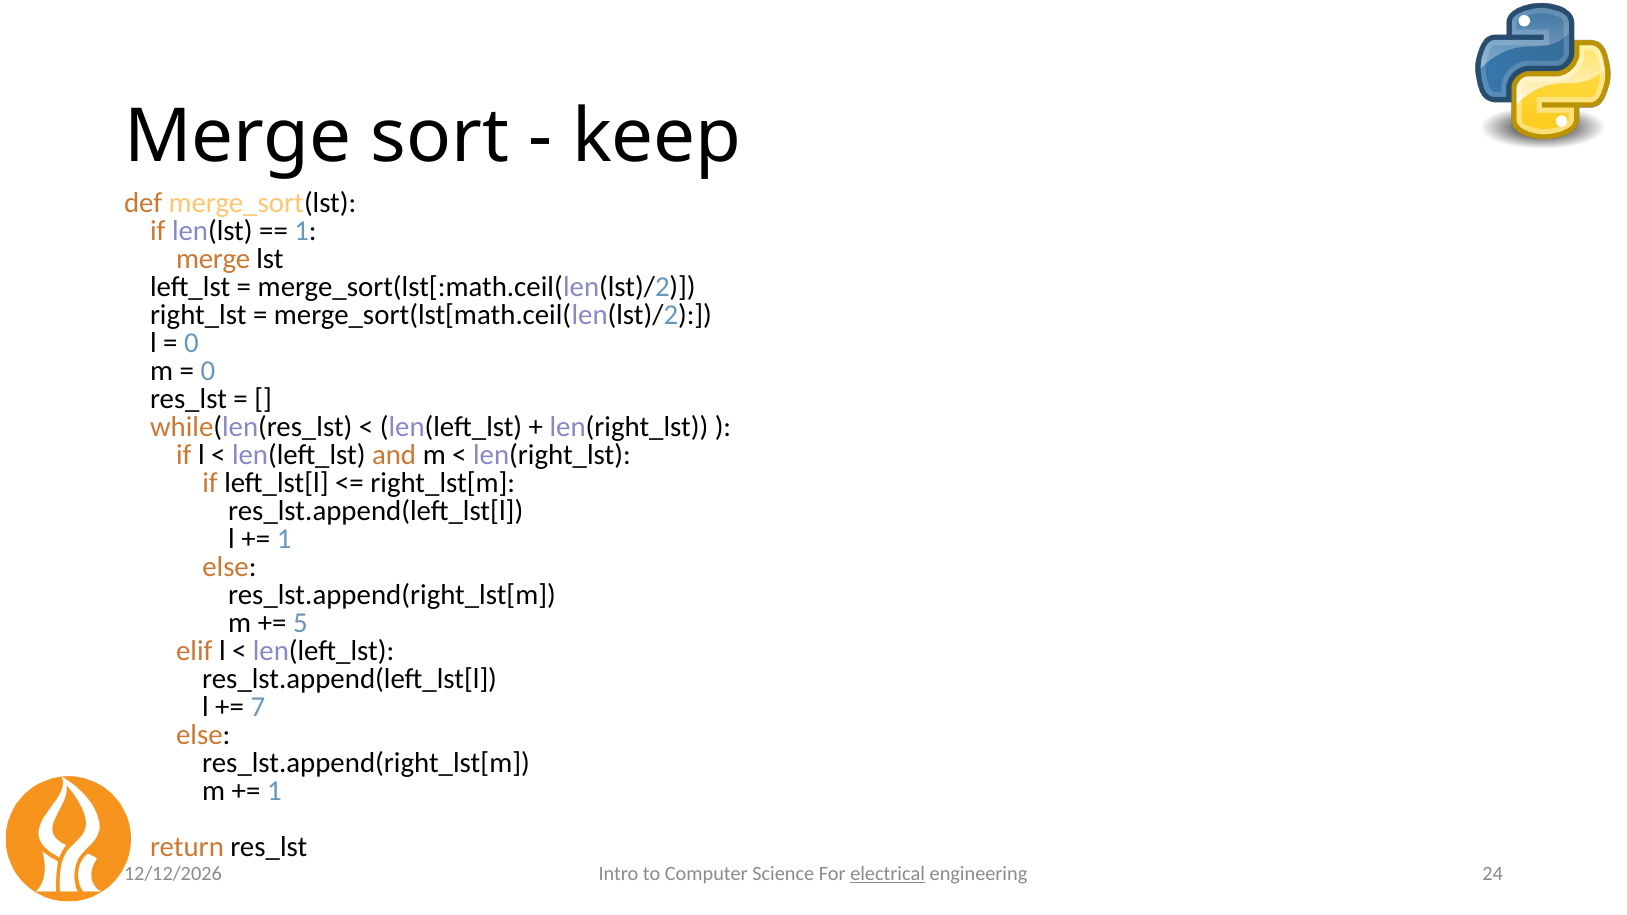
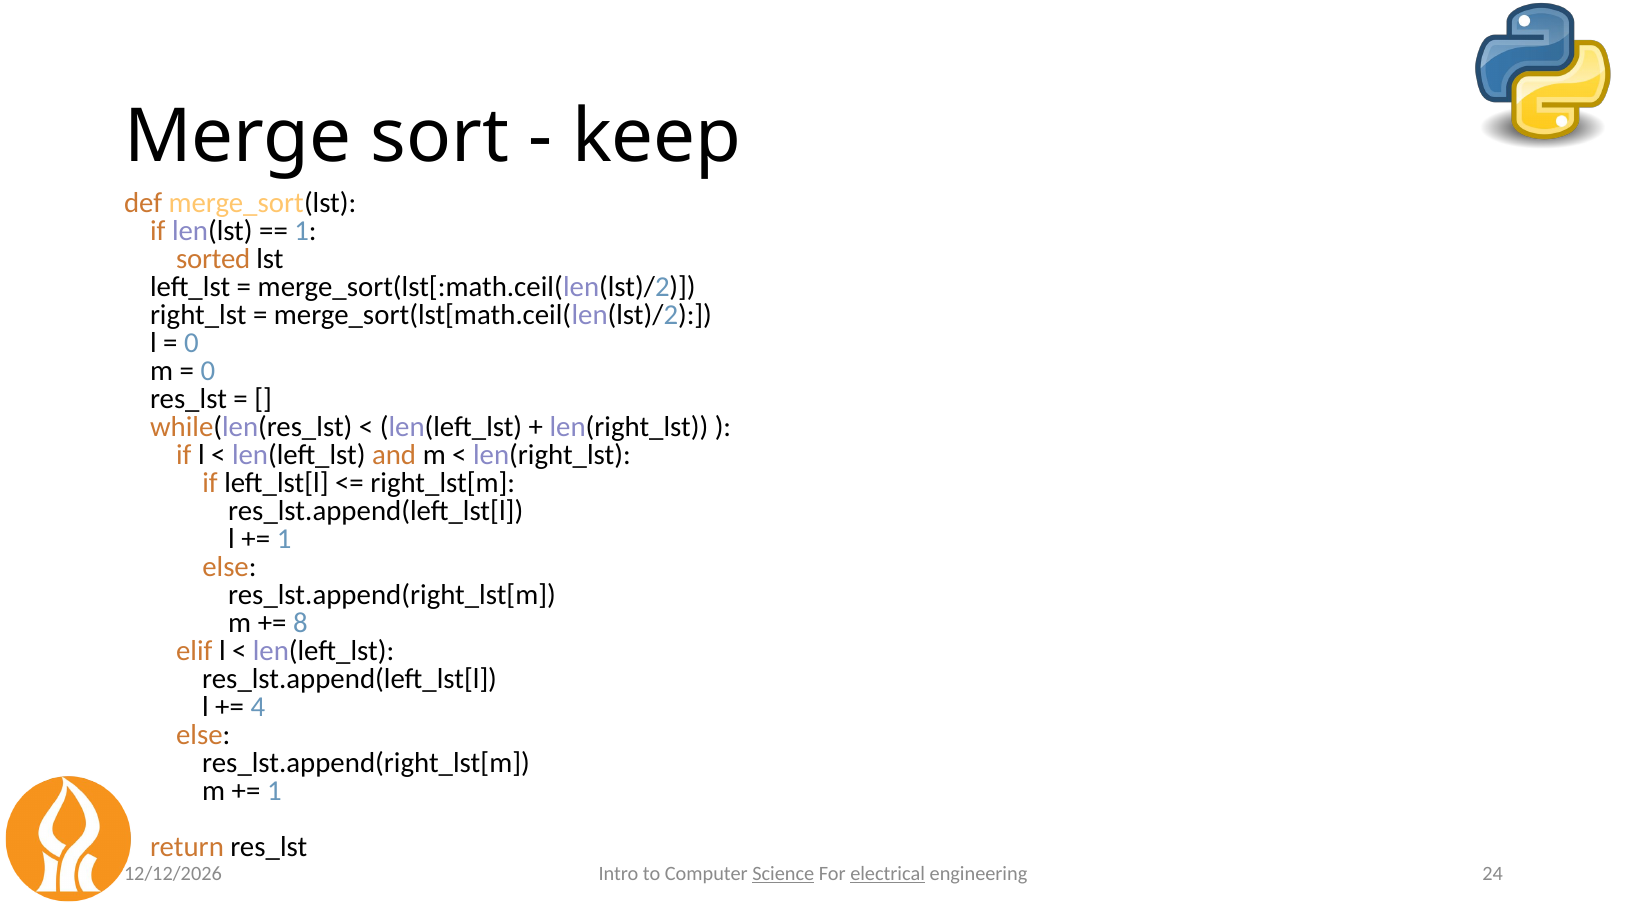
merge at (213, 259): merge -> sorted
5: 5 -> 8
7: 7 -> 4
Science underline: none -> present
